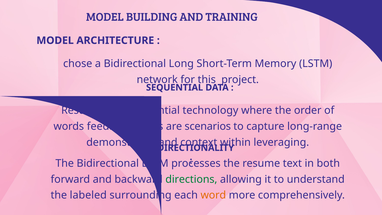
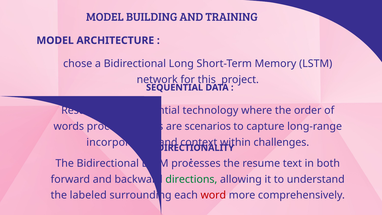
feeding: feeding -> process
demonstrates: demonstrates -> incorporating
leveraging: leveraging -> challenges
word colour: orange -> red
